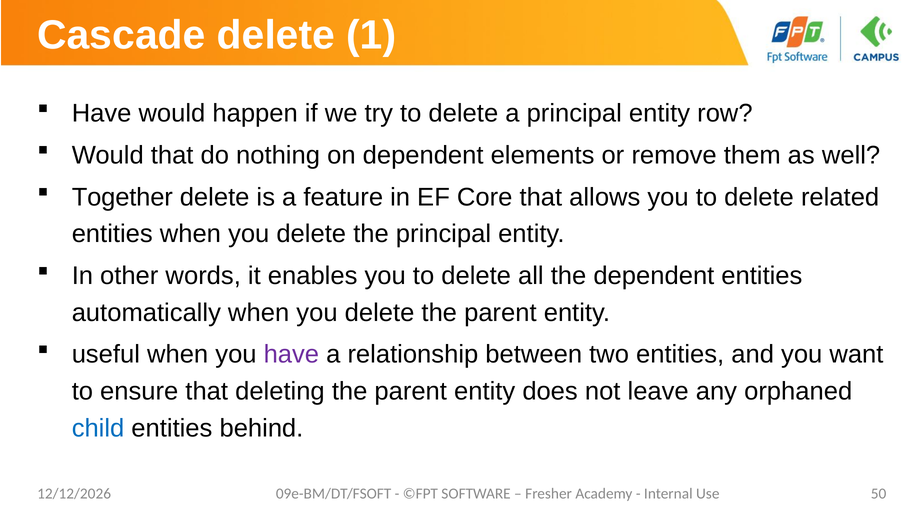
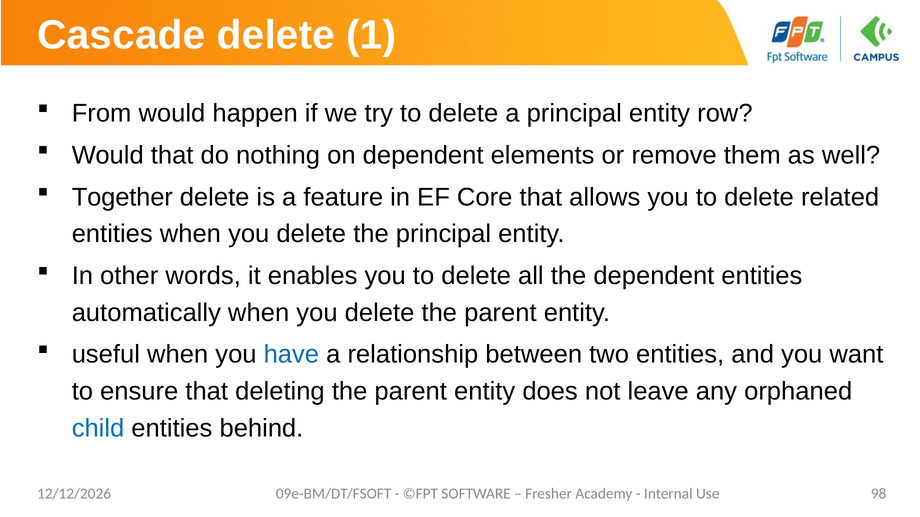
Have at (102, 113): Have -> From
have at (291, 355) colour: purple -> blue
50: 50 -> 98
